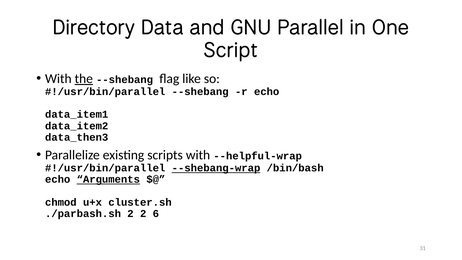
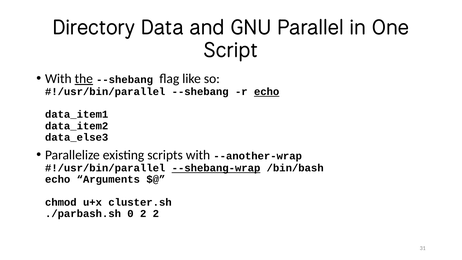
echo at (267, 92) underline: none -> present
data_then3: data_then3 -> data_else3
--helpful-wrap: --helpful-wrap -> --another-wrap
Arguments underline: present -> none
./parbash.sh 2: 2 -> 0
2 6: 6 -> 2
